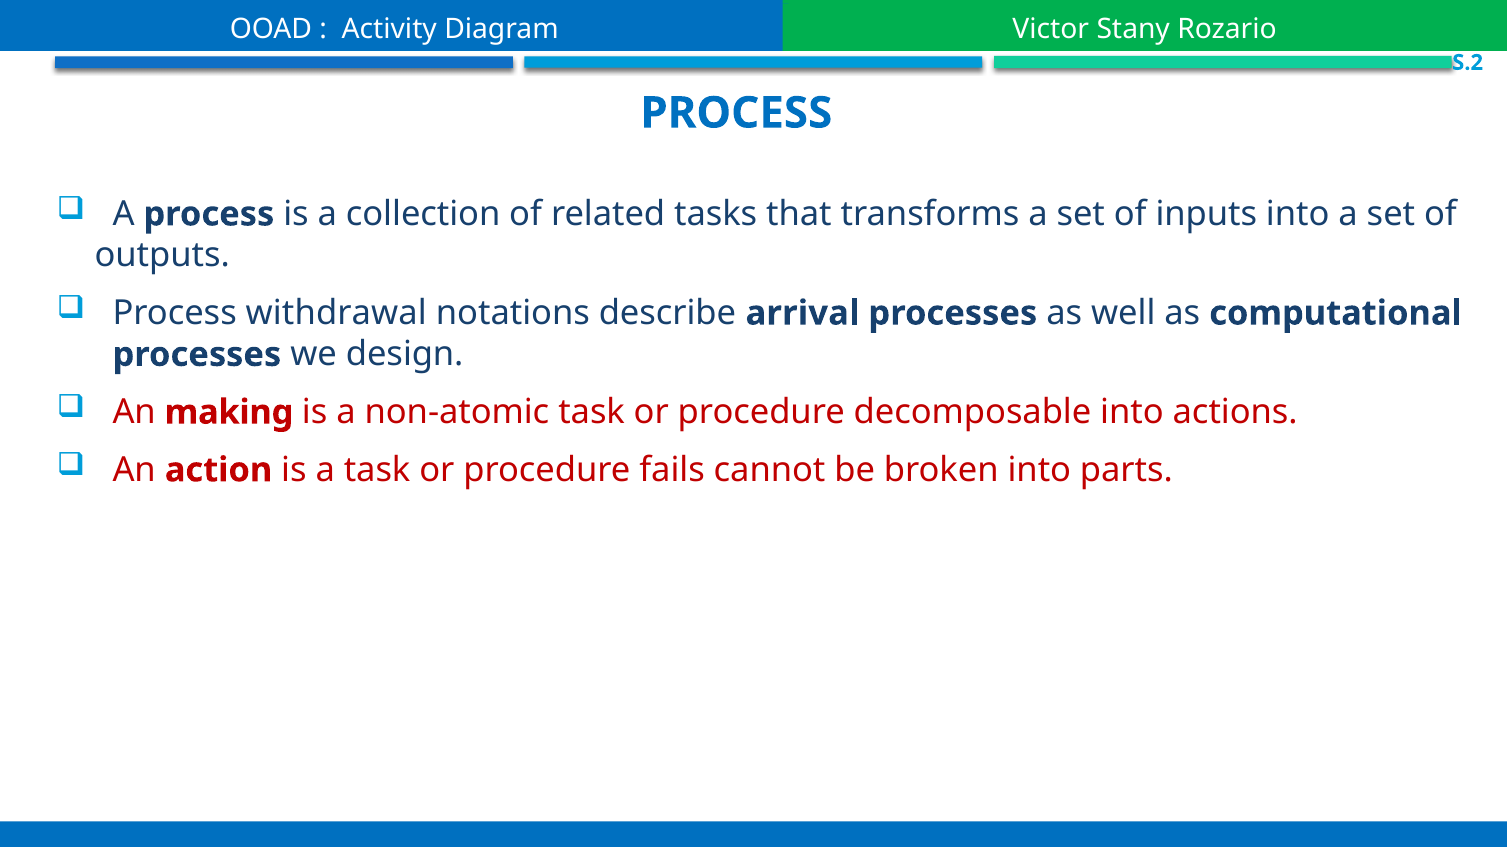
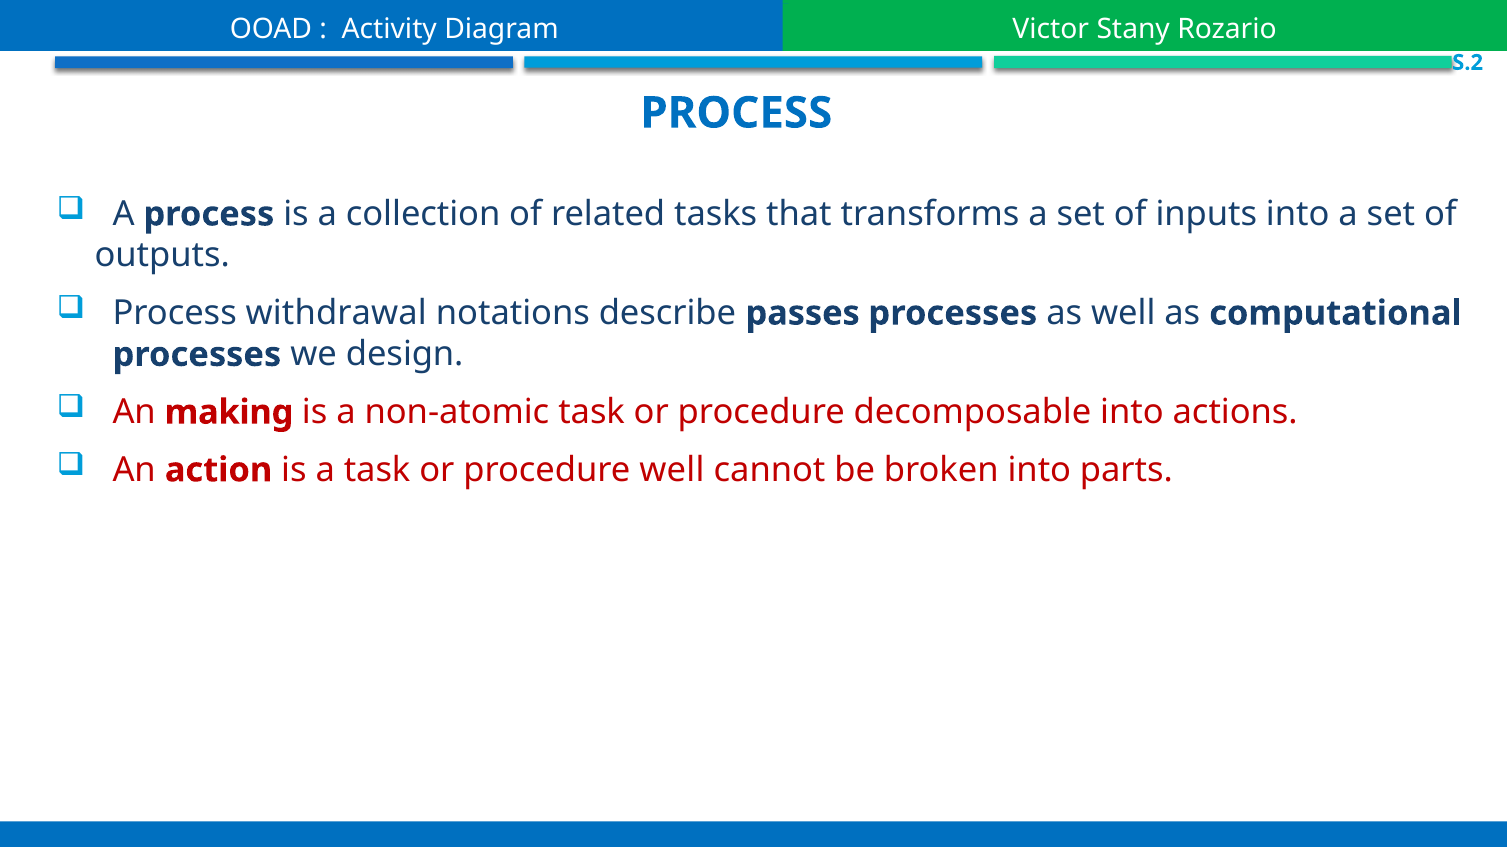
arrival: arrival -> passes
procedure fails: fails -> well
